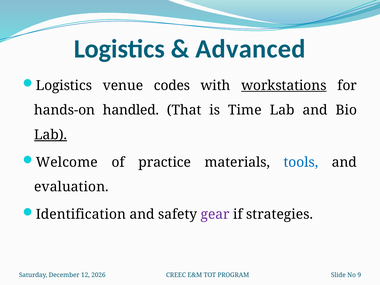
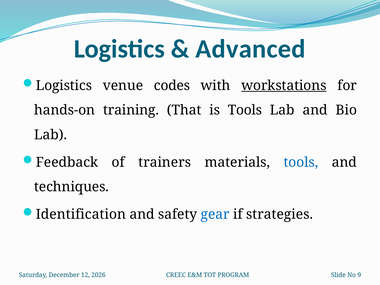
handled: handled -> training
is Time: Time -> Tools
Lab at (51, 135) underline: present -> none
Welcome: Welcome -> Feedback
practice: practice -> trainers
evaluation: evaluation -> techniques
gear colour: purple -> blue
